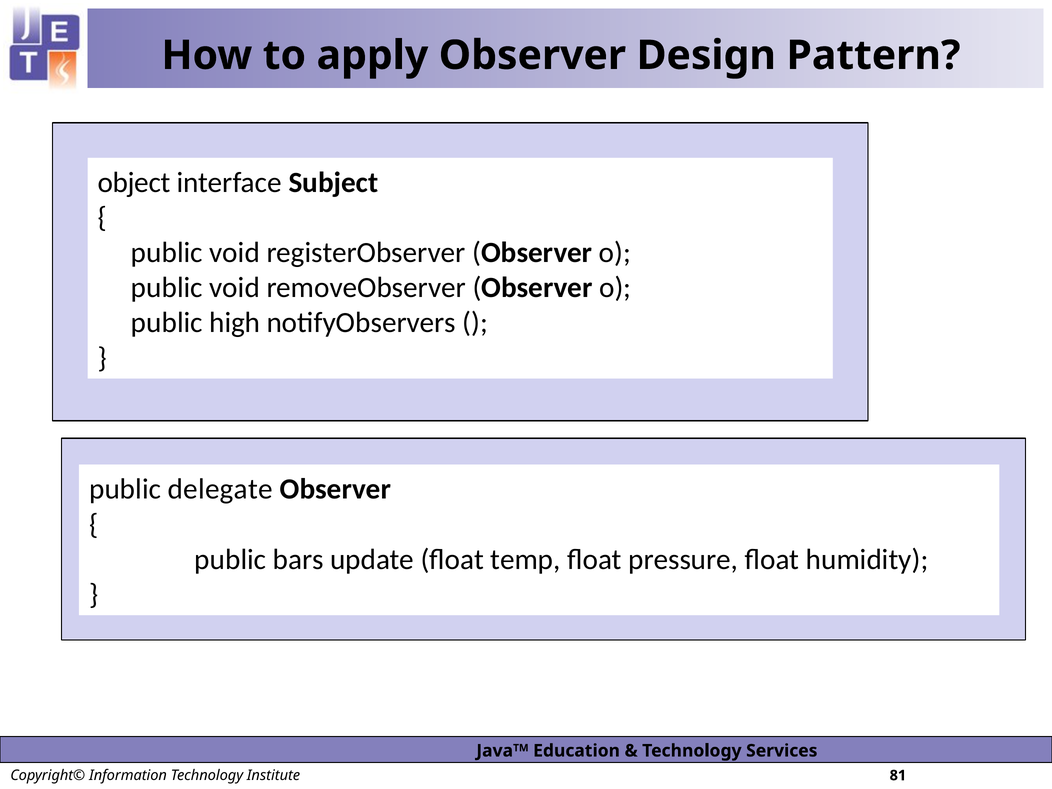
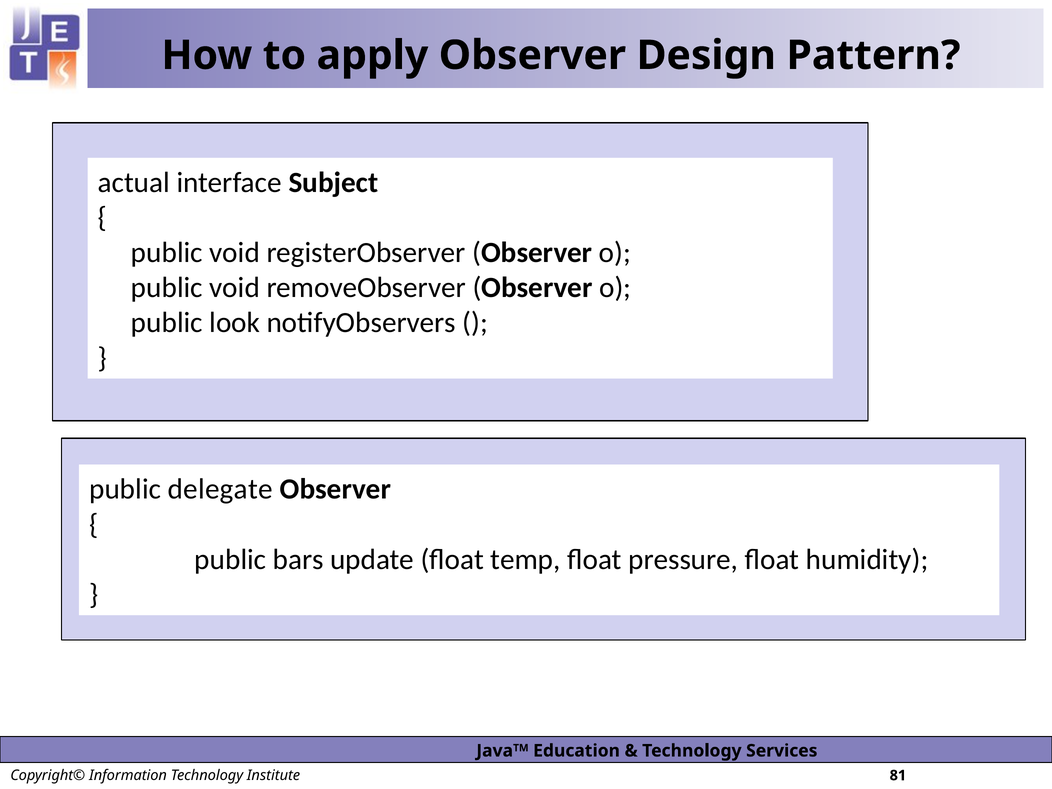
object: object -> actual
high: high -> look
